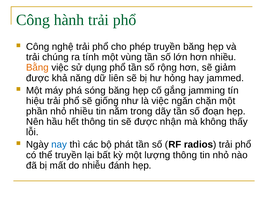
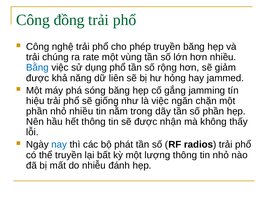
hành: hành -> đồng
tính: tính -> rate
Bằng colour: orange -> blue
số đoạn: đoạn -> phần
